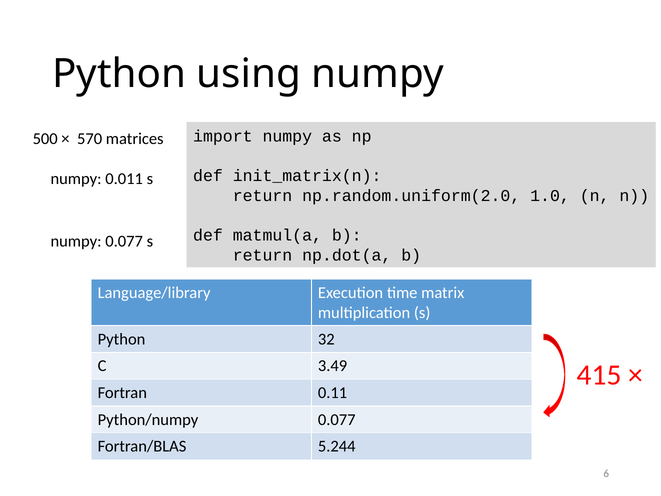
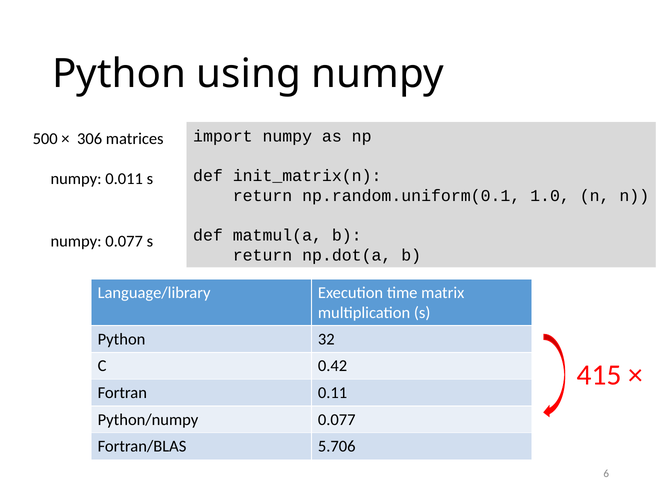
570: 570 -> 306
np.random.uniform(2.0: np.random.uniform(2.0 -> np.random.uniform(0.1
3.49: 3.49 -> 0.42
5.244: 5.244 -> 5.706
